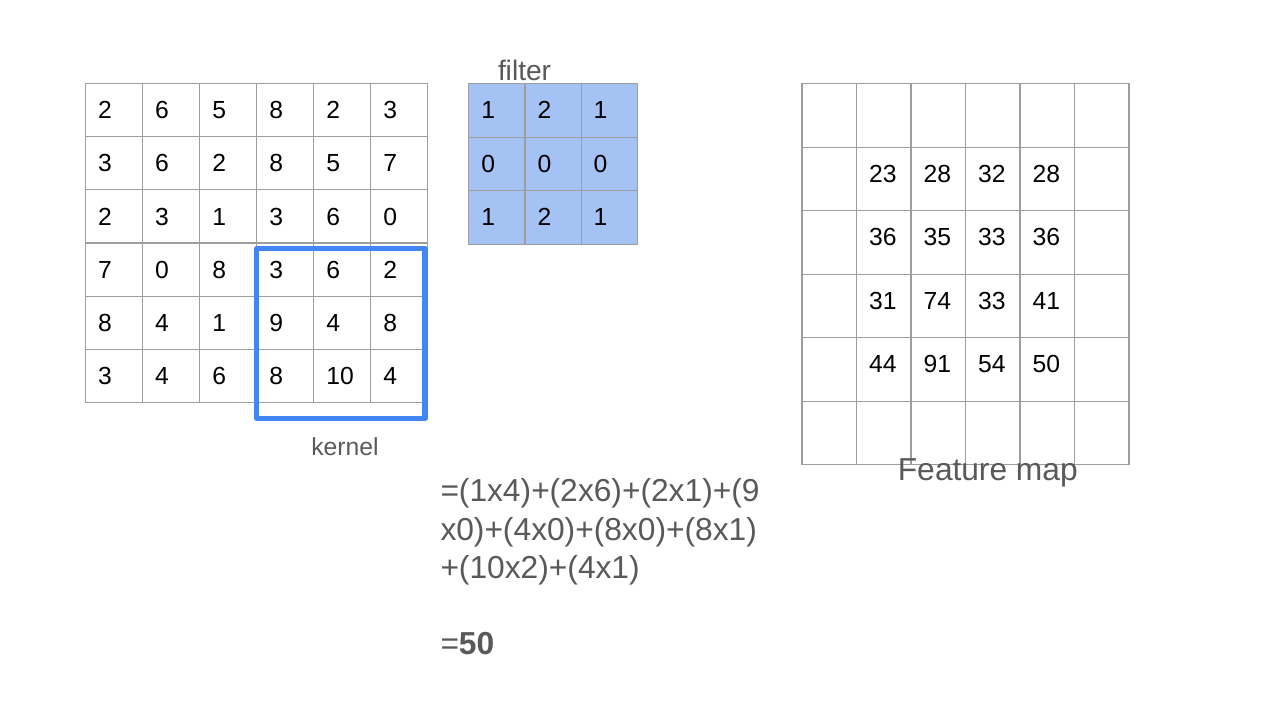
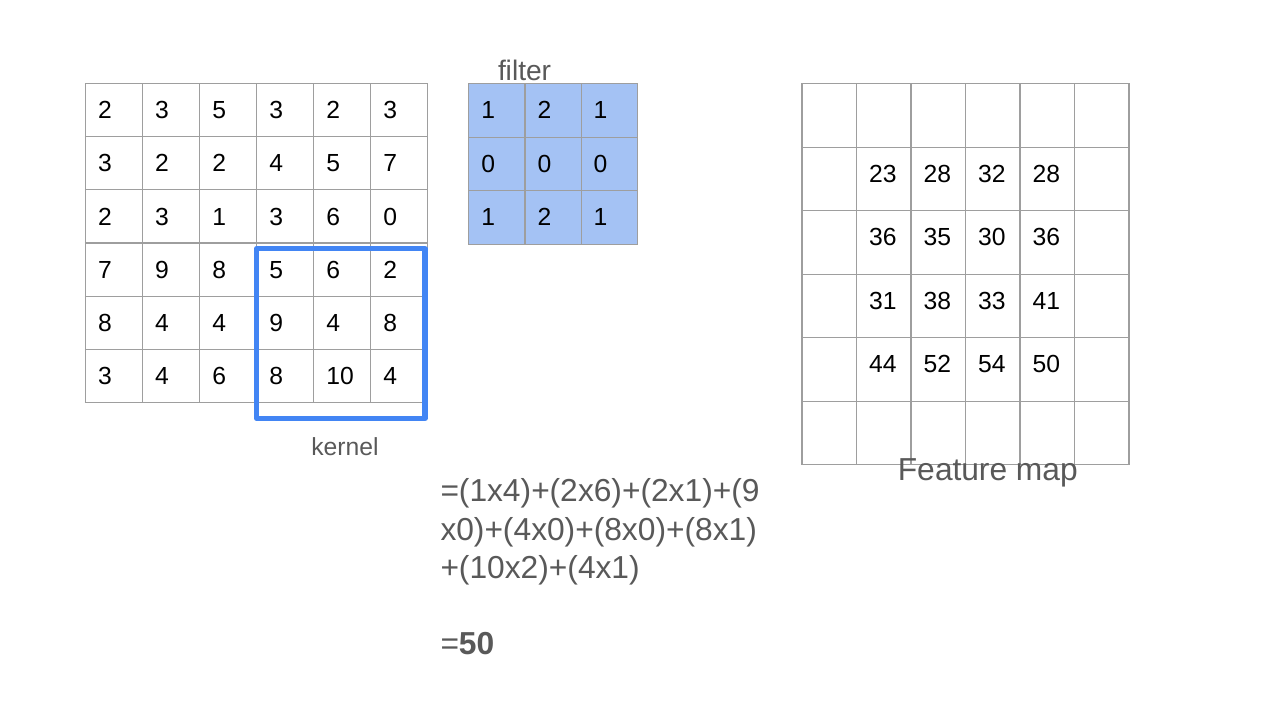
6 at (162, 110): 6 -> 3
5 8: 8 -> 3
6 at (162, 164): 6 -> 2
8 at (276, 164): 8 -> 4
35 33: 33 -> 30
7 0: 0 -> 9
3 at (276, 270): 3 -> 5
74: 74 -> 38
8 4 1: 1 -> 4
91: 91 -> 52
